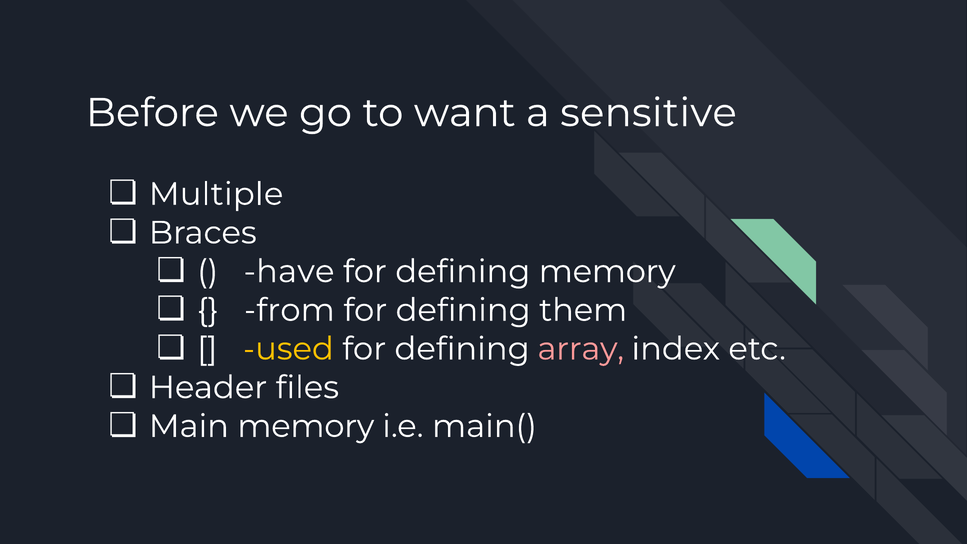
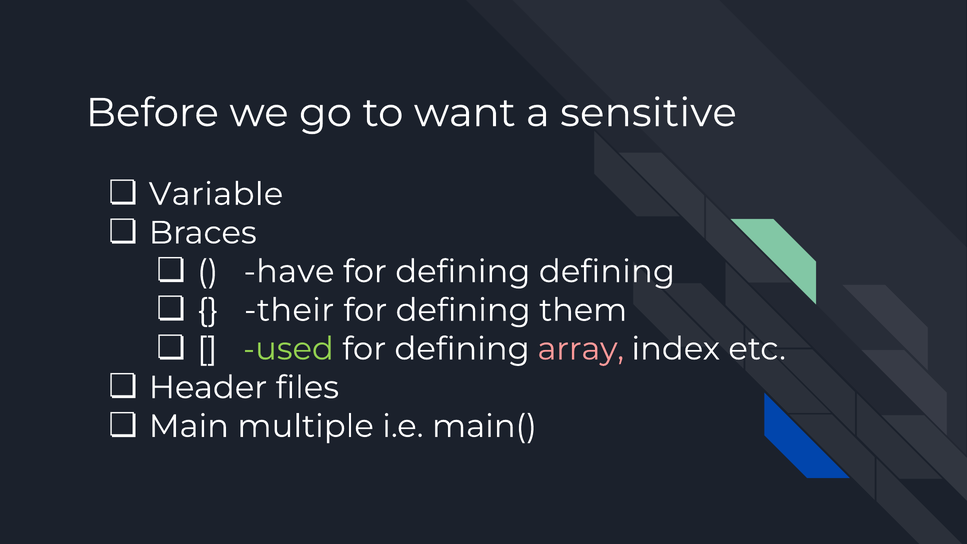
Multiple: Multiple -> Variable
defining memory: memory -> defining
from: from -> their
used colour: yellow -> light green
Main memory: memory -> multiple
